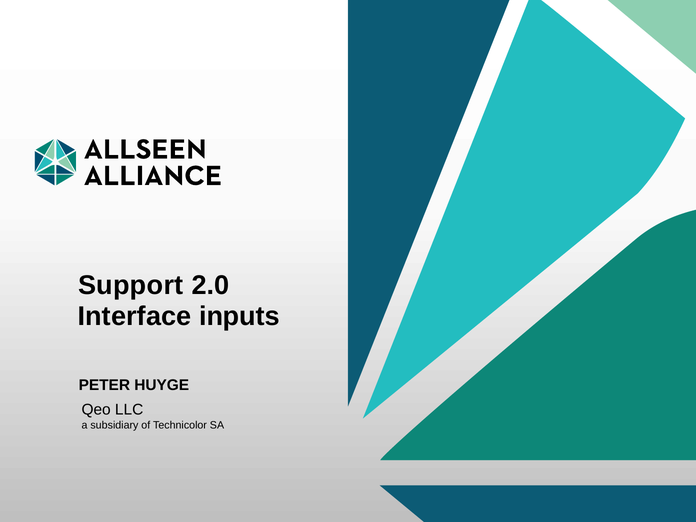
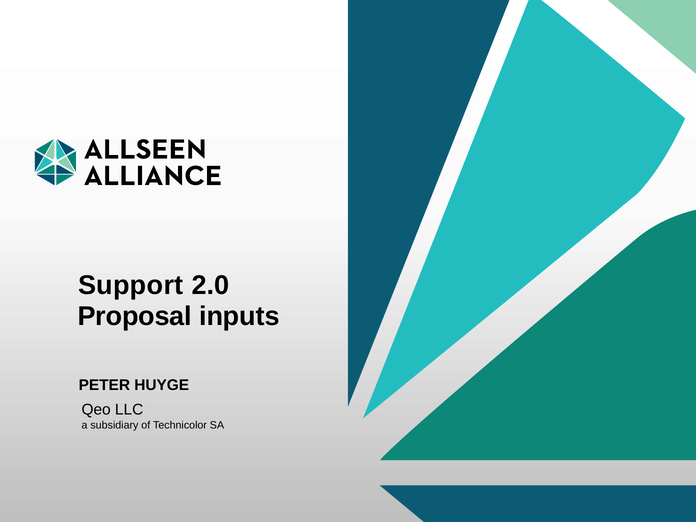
Interface: Interface -> Proposal
